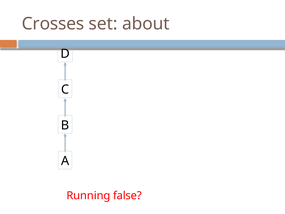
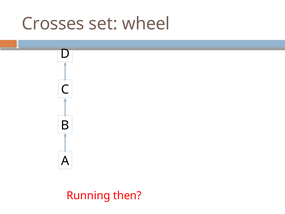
about: about -> wheel
false: false -> then
